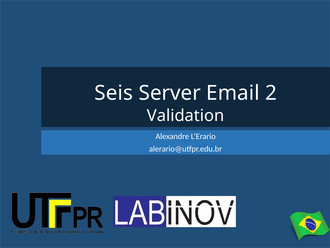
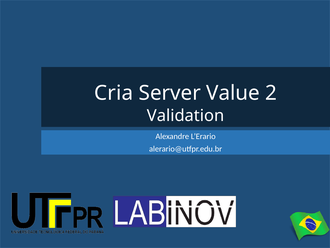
Seis: Seis -> Cria
Email: Email -> Value
